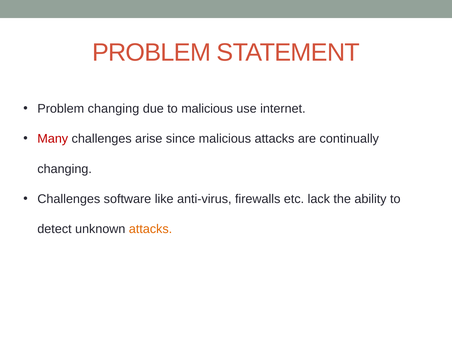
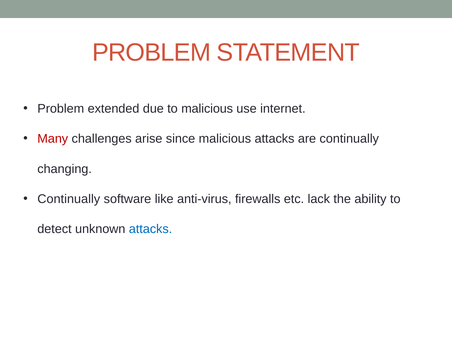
Problem changing: changing -> extended
Challenges at (69, 199): Challenges -> Continually
attacks at (151, 229) colour: orange -> blue
